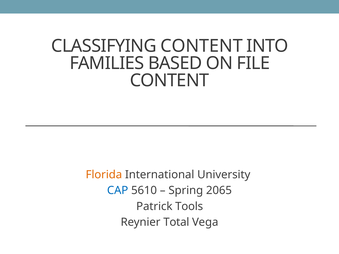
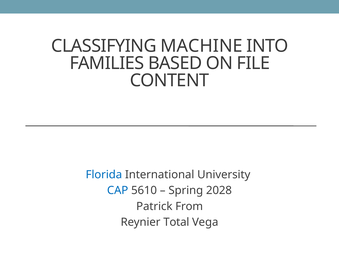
CLASSIFYING CONTENT: CONTENT -> MACHINE
Florida colour: orange -> blue
2065: 2065 -> 2028
Tools: Tools -> From
